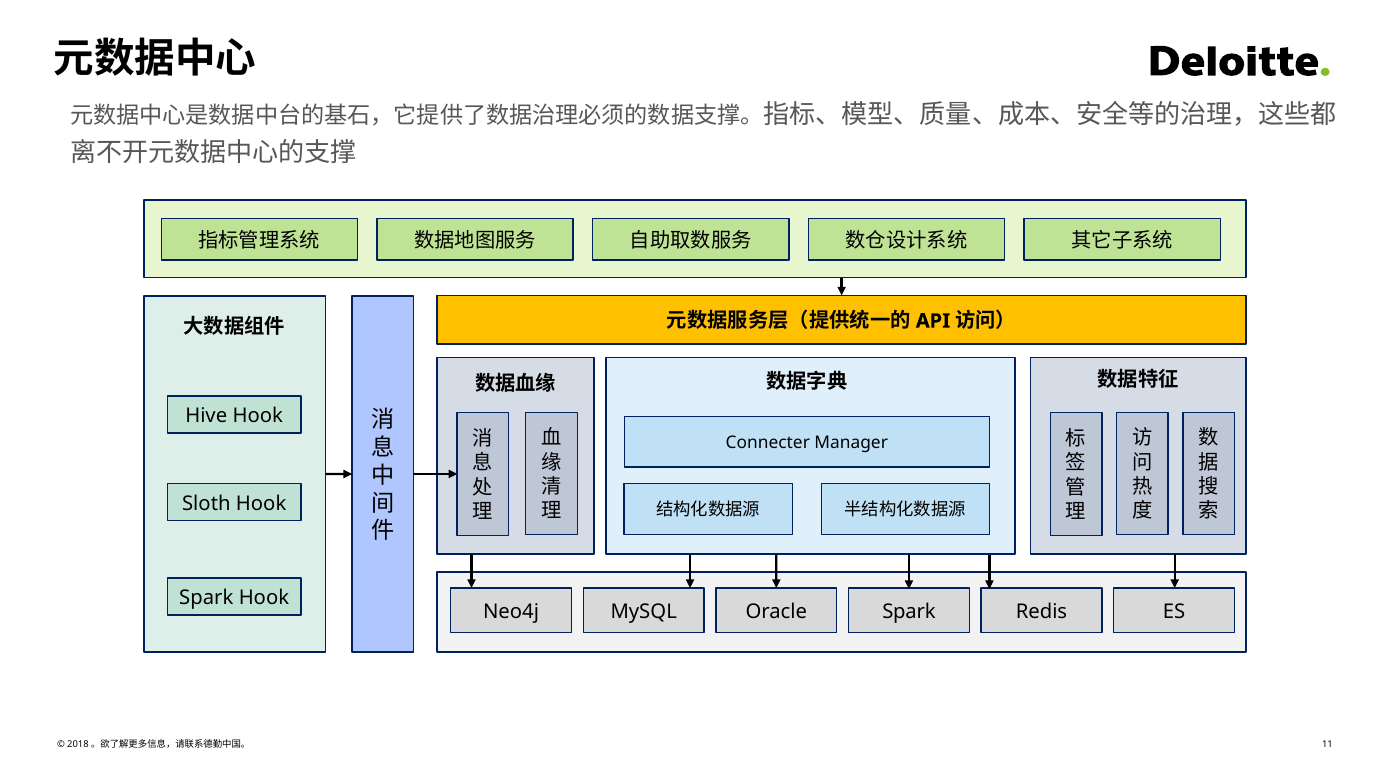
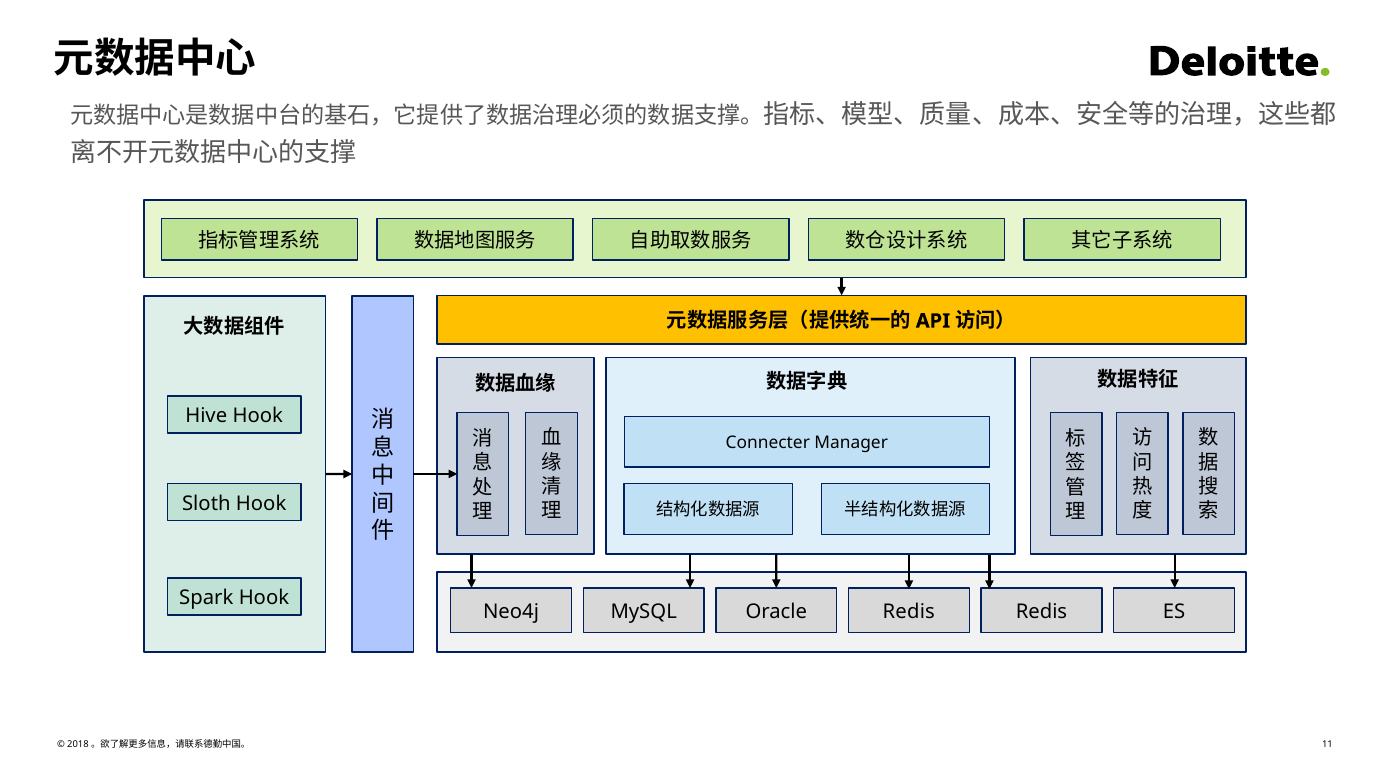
Oracle Spark: Spark -> Redis
